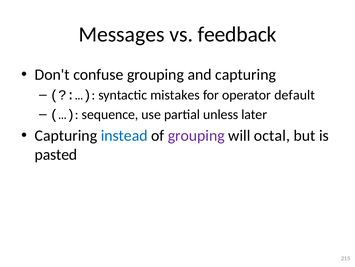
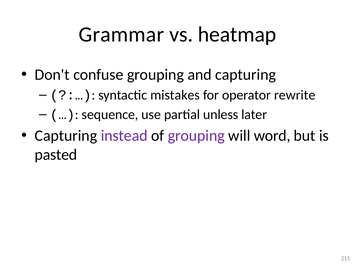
Messages: Messages -> Grammar
feedback: feedback -> heatmap
default: default -> rewrite
instead colour: blue -> purple
octal: octal -> word
